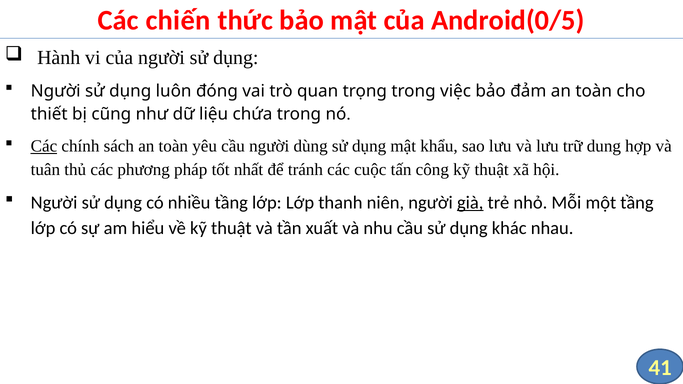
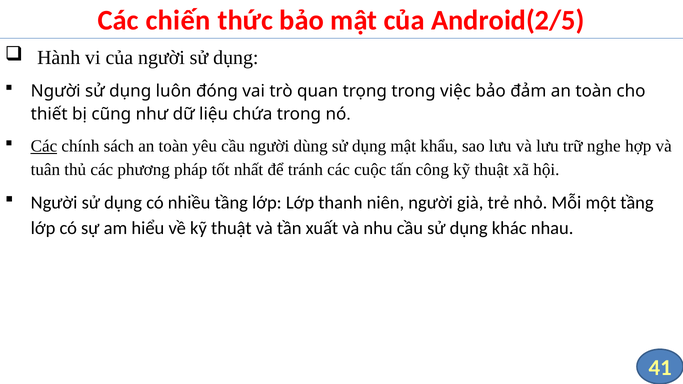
Android(0/5: Android(0/5 -> Android(2/5
dung: dung -> nghe
già underline: present -> none
